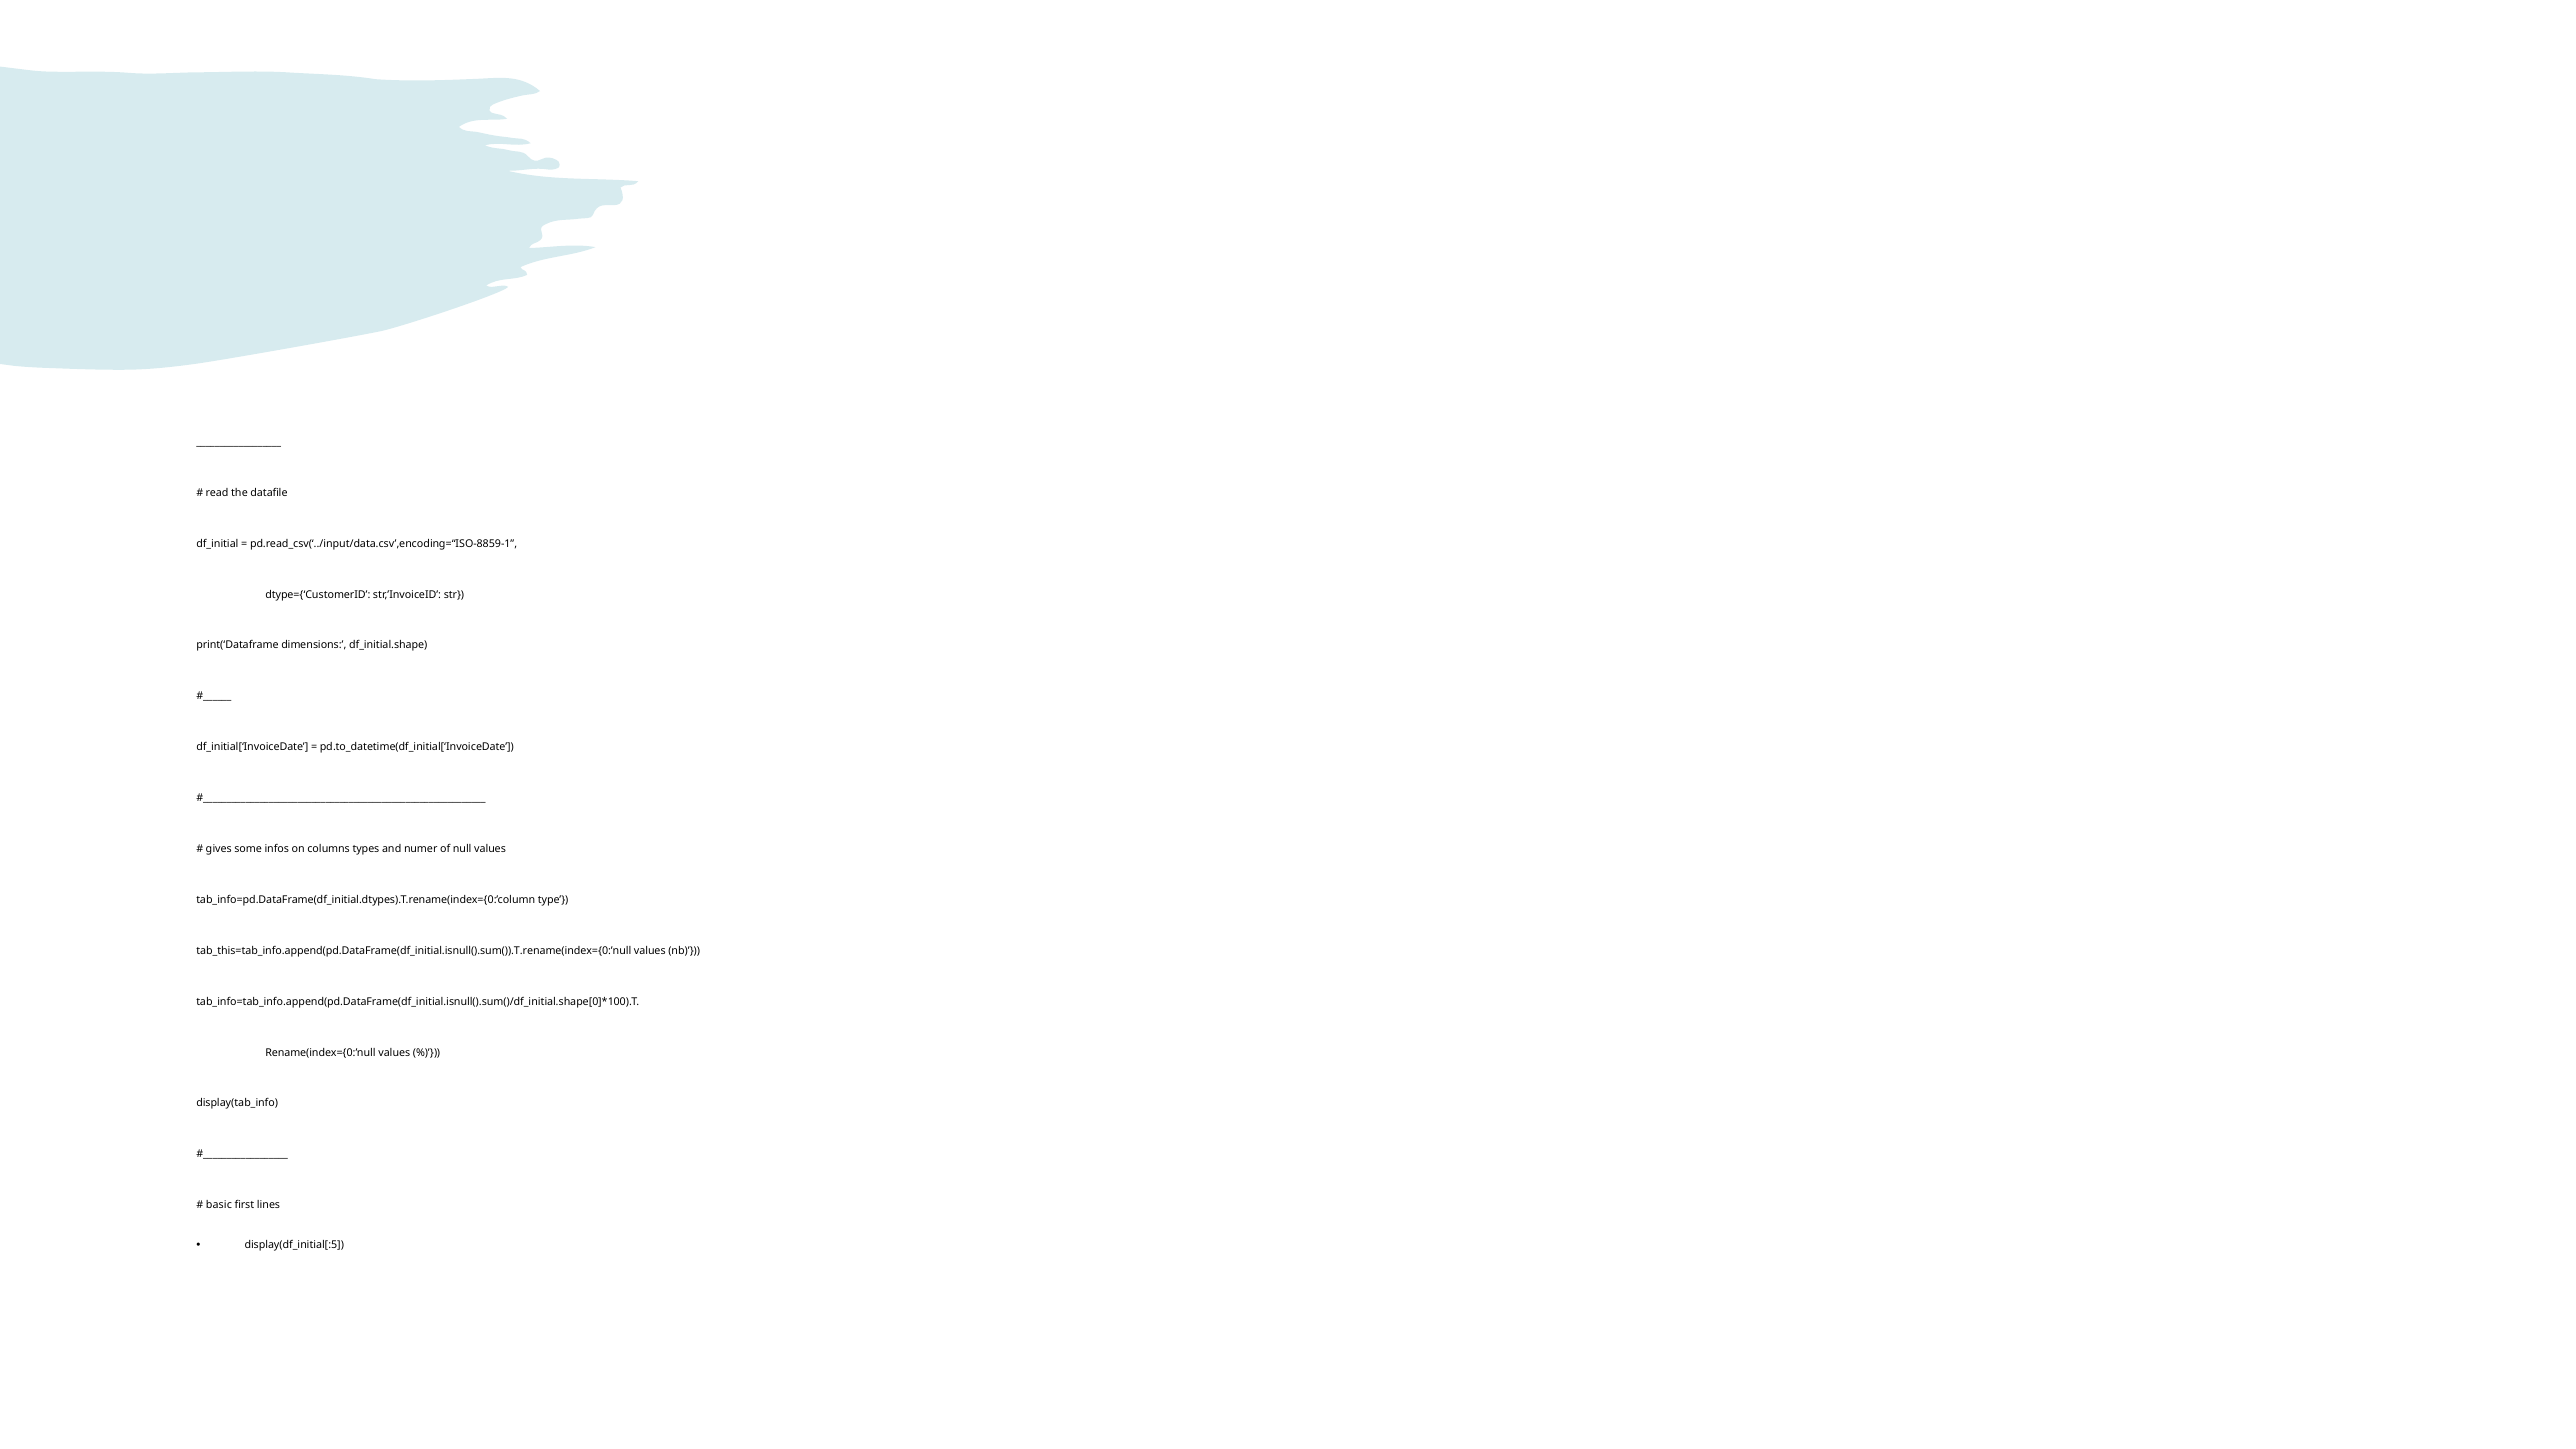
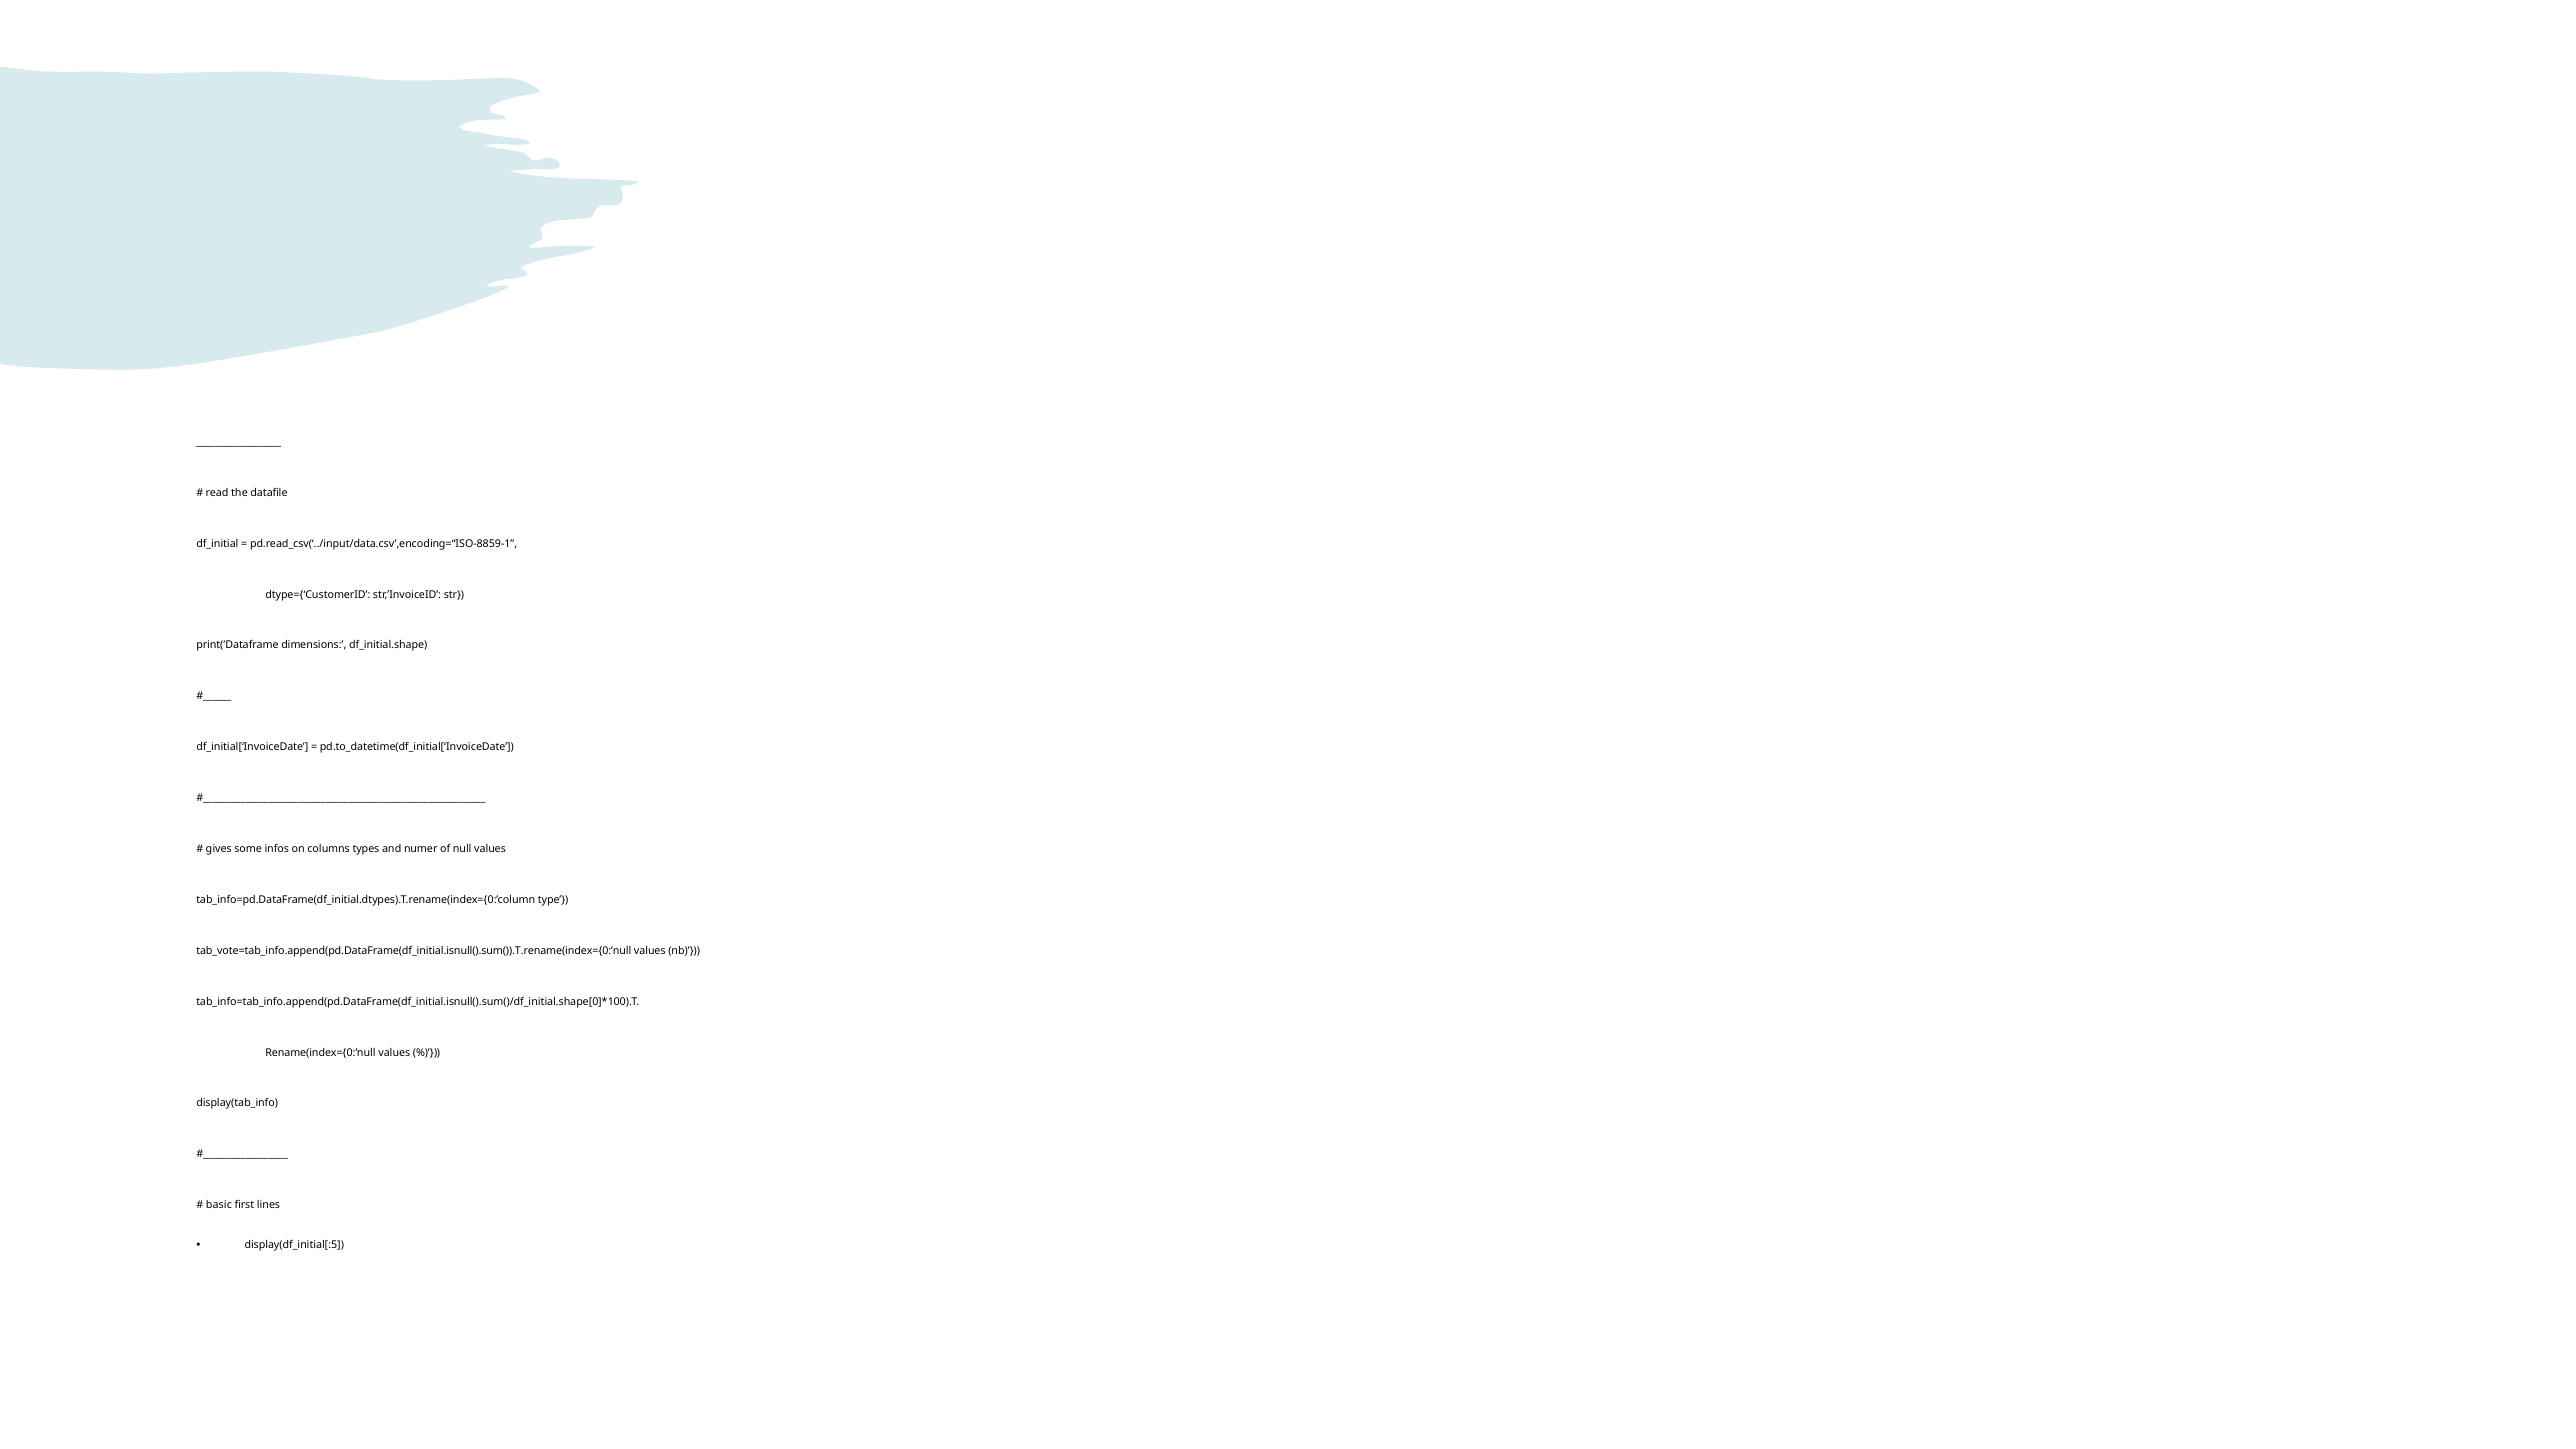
tab_this=tab_info.append(pd.DataFrame(df_initial.isnull().sum()).T.rename(index={0:’null: tab_this=tab_info.append(pd.DataFrame(df_initial.isnull().sum()).T.rename(index={0:’null -> tab_vote=tab_info.append(pd.DataFrame(df_initial.isnull().sum()).T.rename(index={0:’null
